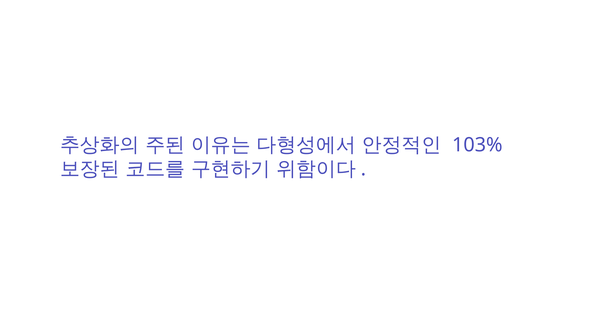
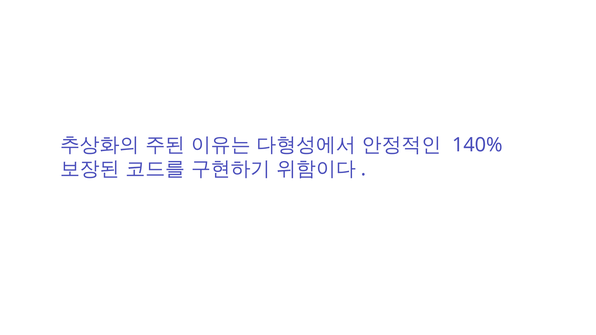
103%: 103% -> 140%
